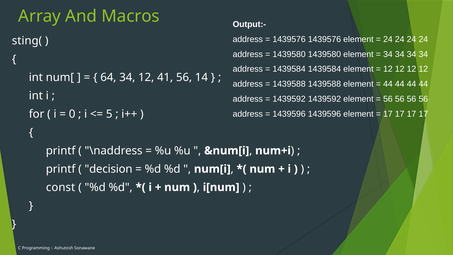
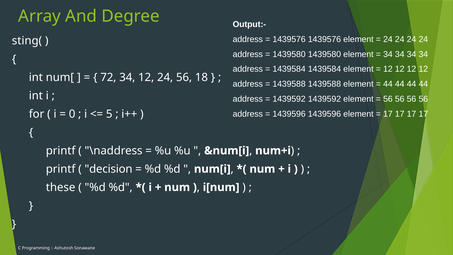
Macros: Macros -> Degree
64: 64 -> 72
12 41: 41 -> 24
14: 14 -> 18
const: const -> these
